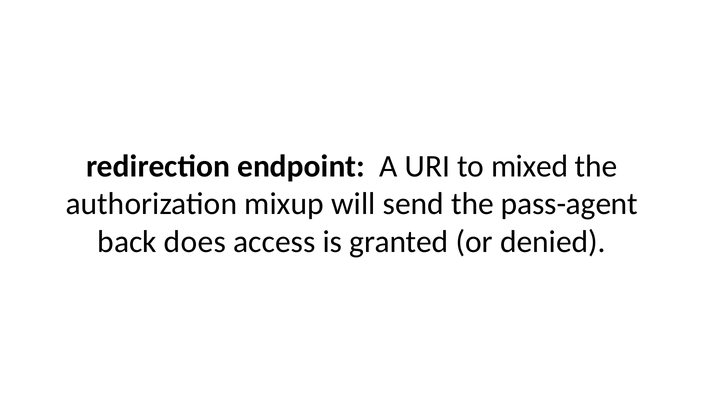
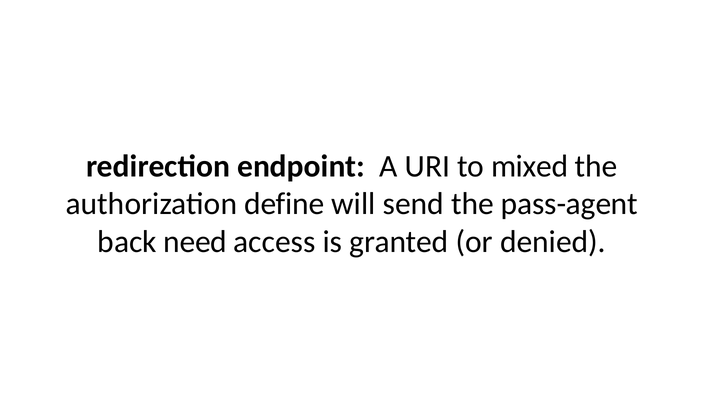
mixup: mixup -> define
does: does -> need
